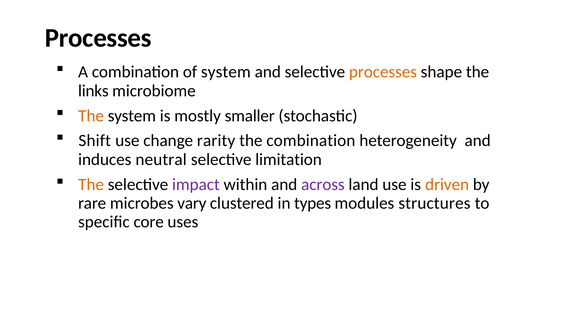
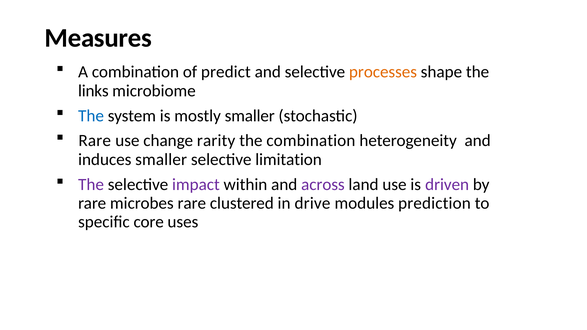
Processes at (98, 38): Processes -> Measures
of system: system -> predict
The at (91, 116) colour: orange -> blue
Shift at (95, 141): Shift -> Rare
induces neutral: neutral -> smaller
The at (91, 184) colour: orange -> purple
driven colour: orange -> purple
microbes vary: vary -> rare
types: types -> drive
structures: structures -> prediction
